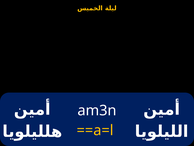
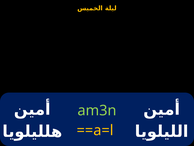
am3n colour: white -> light green
